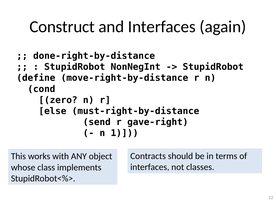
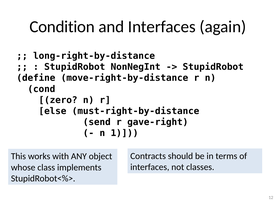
Construct: Construct -> Condition
done-right-by-distance: done-right-by-distance -> long-right-by-distance
